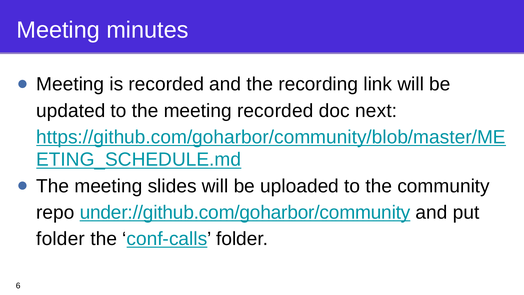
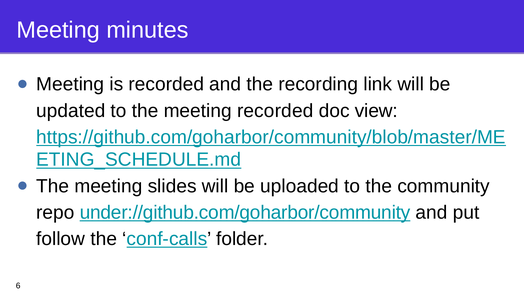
next: next -> view
folder at (61, 239): folder -> follow
